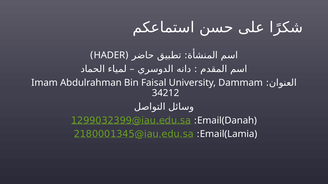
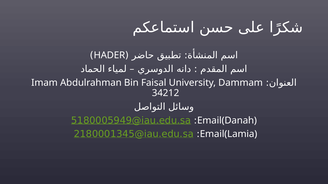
1299032399@iau.edu.sa: 1299032399@iau.edu.sa -> 5180005949@iau.edu.sa
